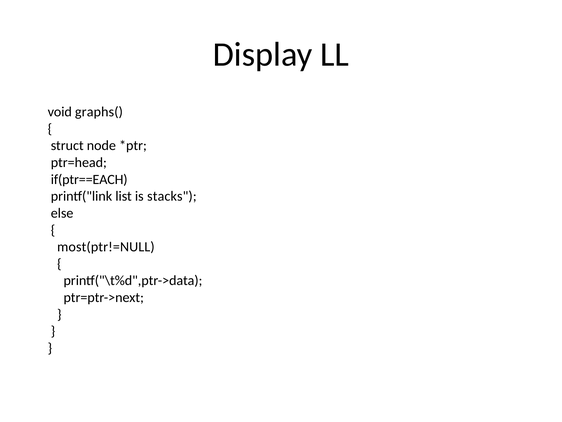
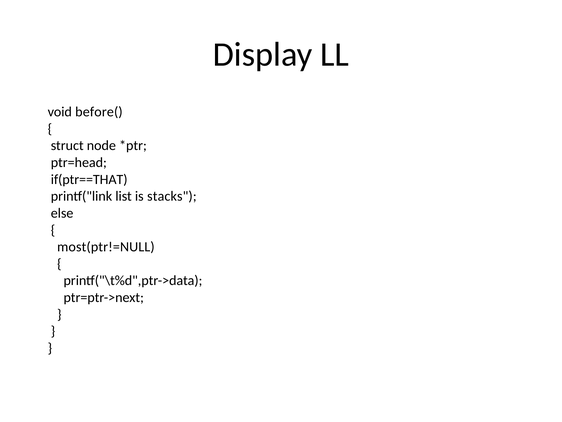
graphs(: graphs( -> before(
if(ptr==EACH: if(ptr==EACH -> if(ptr==THAT
